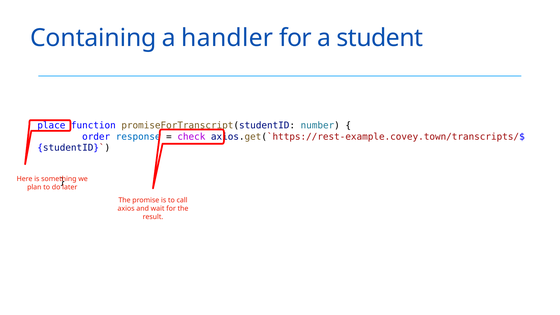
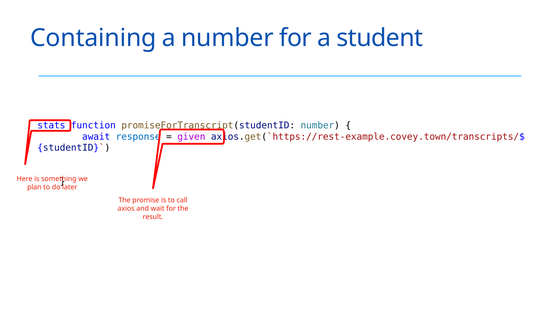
a handler: handler -> number
place: place -> stats
order: order -> await
check at (191, 137): check -> given
